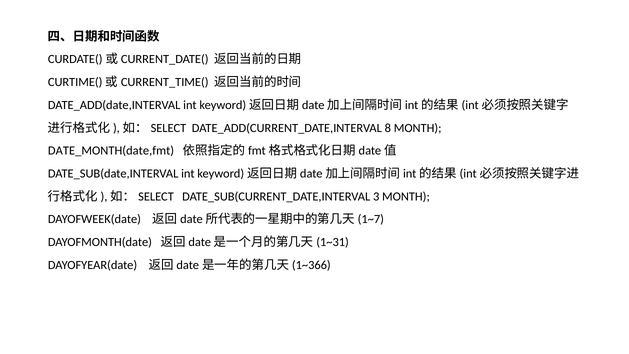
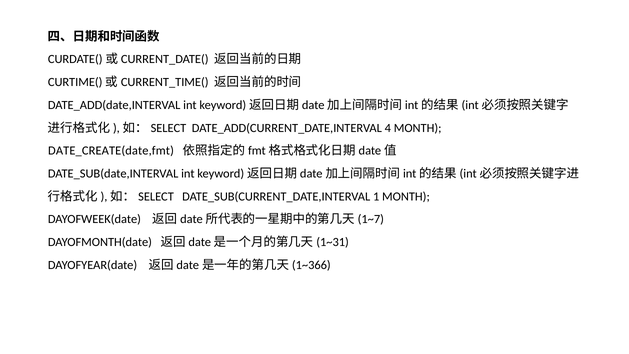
8: 8 -> 4
DATE_MONTH(date,fmt: DATE_MONTH(date,fmt -> DATE_CREATE(date,fmt
3: 3 -> 1
